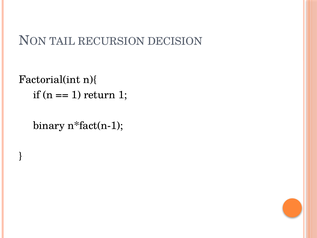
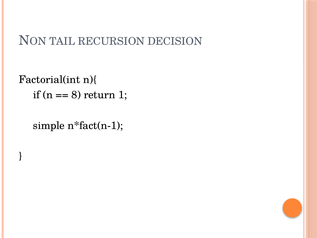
1 at (76, 95): 1 -> 8
binary: binary -> simple
